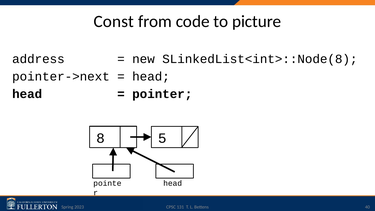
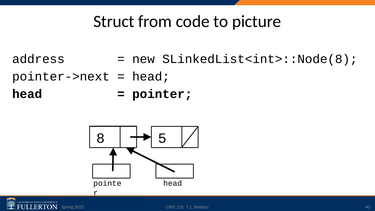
Const: Const -> Struct
